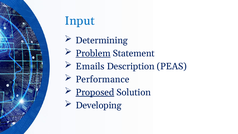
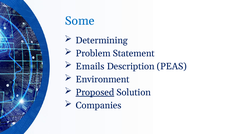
Input: Input -> Some
Problem underline: present -> none
Performance: Performance -> Environment
Developing: Developing -> Companies
